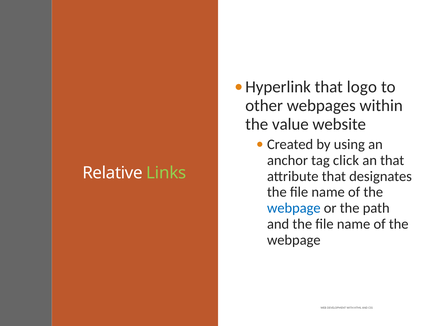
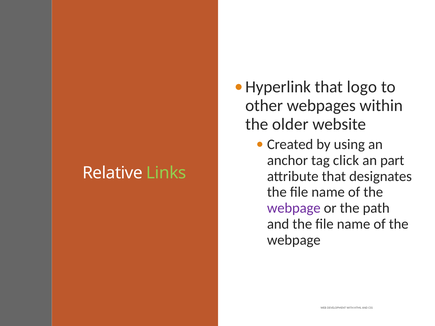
value: value -> older
an that: that -> part
webpage at (294, 208) colour: blue -> purple
